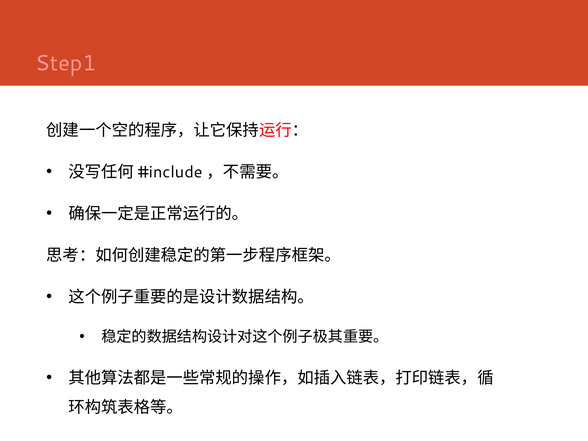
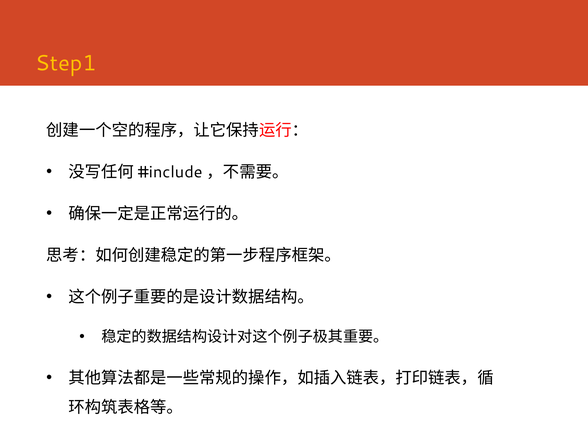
Step1 colour: pink -> yellow
